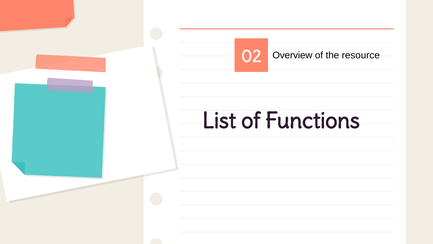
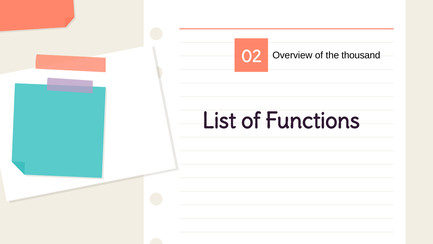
resource: resource -> thousand
